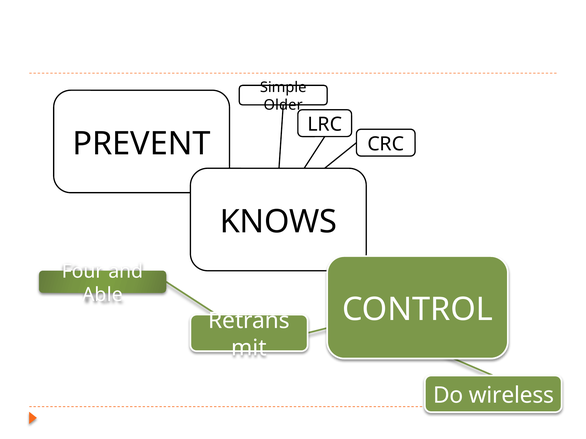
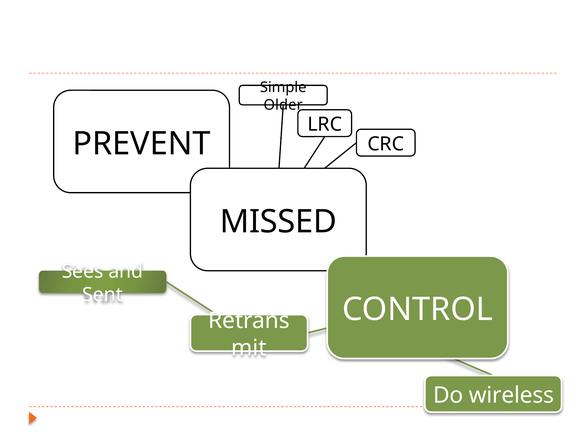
KNOWS: KNOWS -> MISSED
Four: Four -> Sees
Able: Able -> Sent
